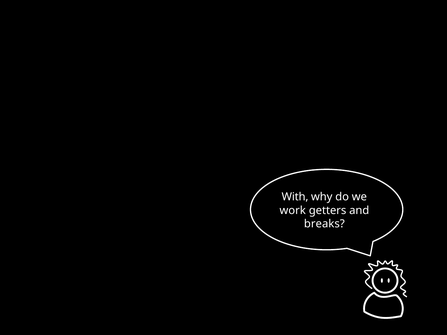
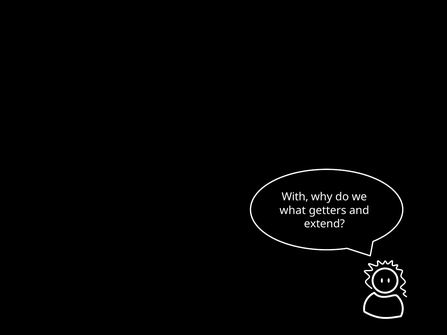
work: work -> what
breaks: breaks -> extend
